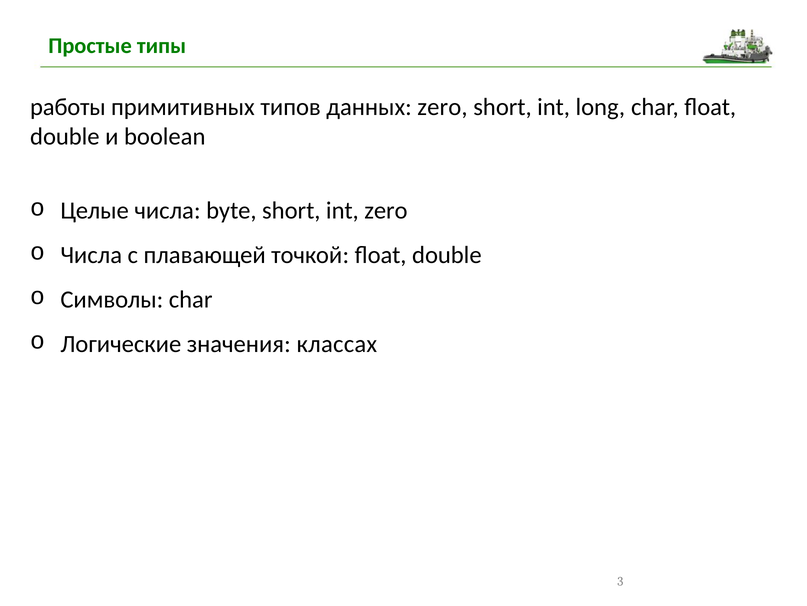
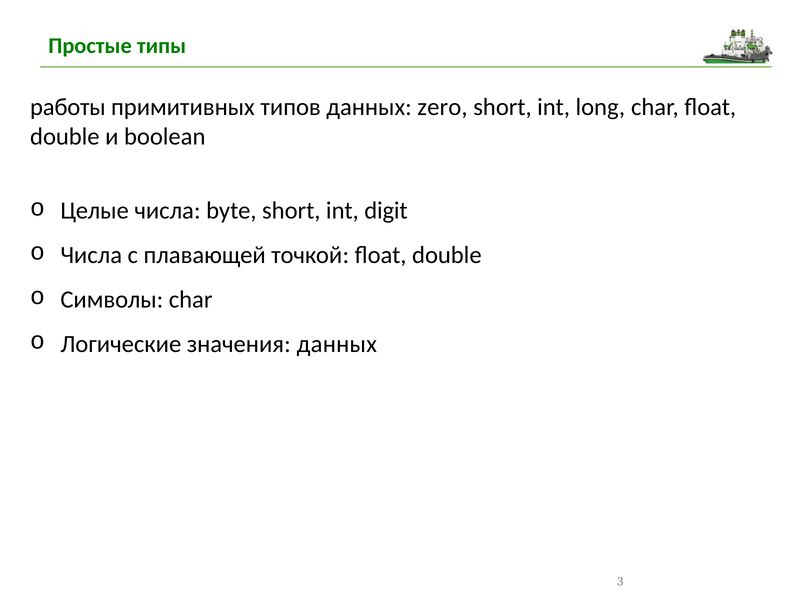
int zero: zero -> digit
значения классах: классах -> данных
